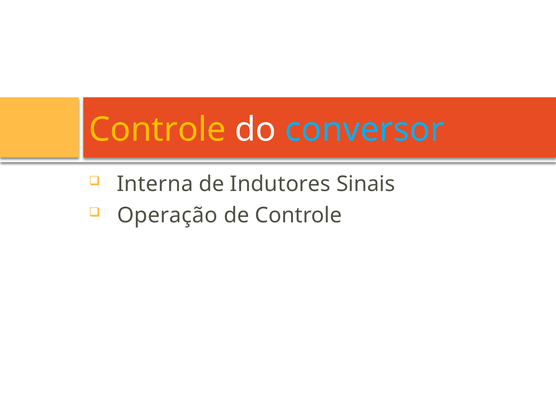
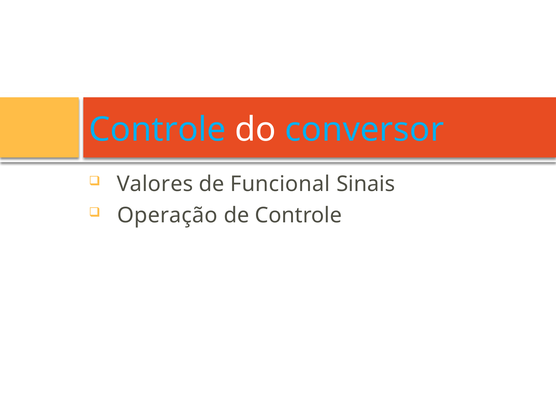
Controle at (157, 130) colour: yellow -> light blue
Interna: Interna -> Valores
Indutores: Indutores -> Funcional
